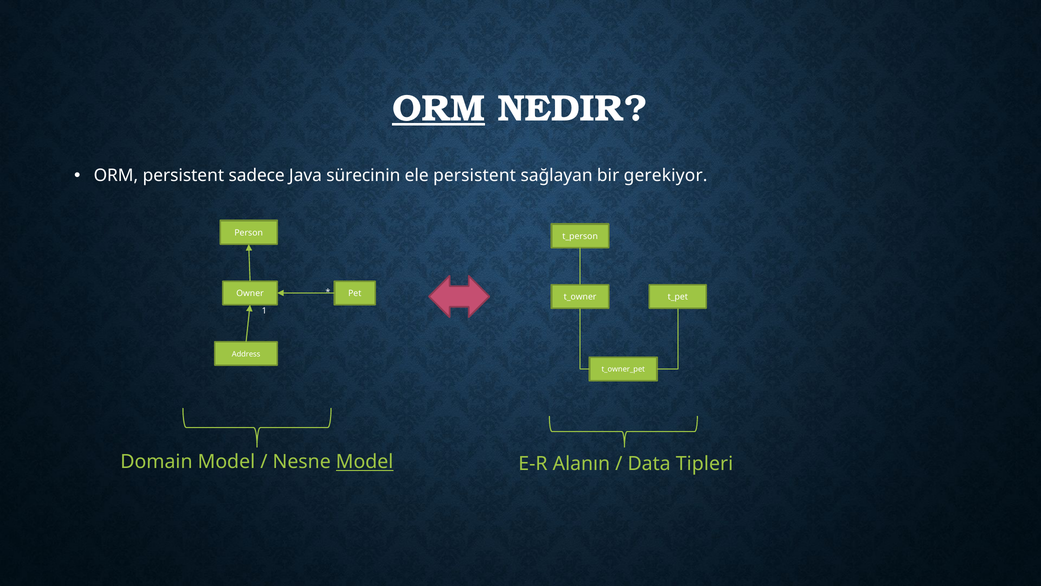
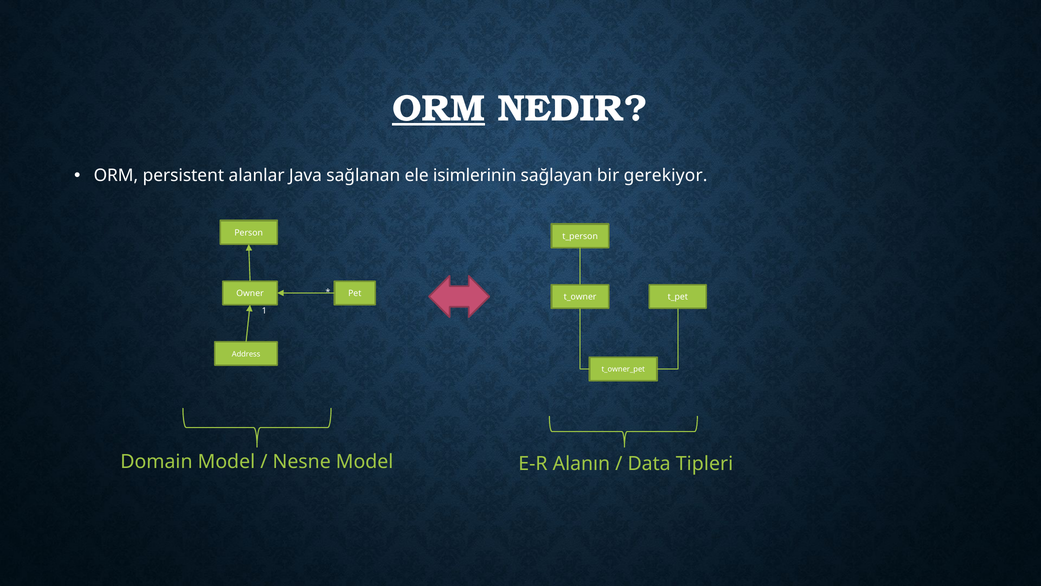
sadece: sadece -> alanlar
sürecinin: sürecinin -> sağlanan
ele persistent: persistent -> isimlerinin
Model at (365, 462) underline: present -> none
